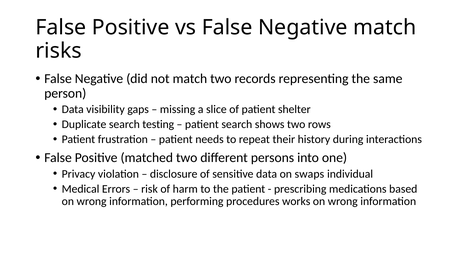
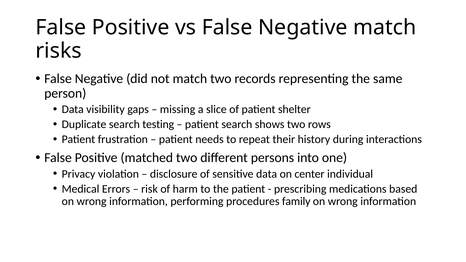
swaps: swaps -> center
works: works -> family
